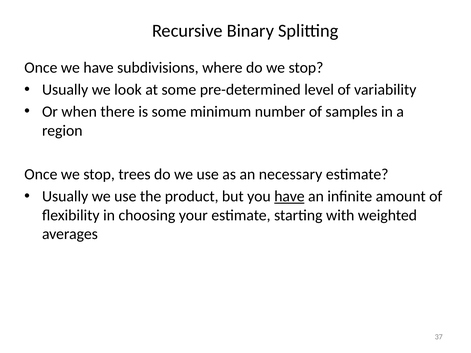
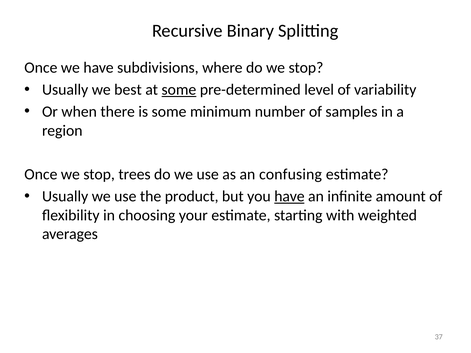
look: look -> best
some at (179, 90) underline: none -> present
necessary: necessary -> confusing
